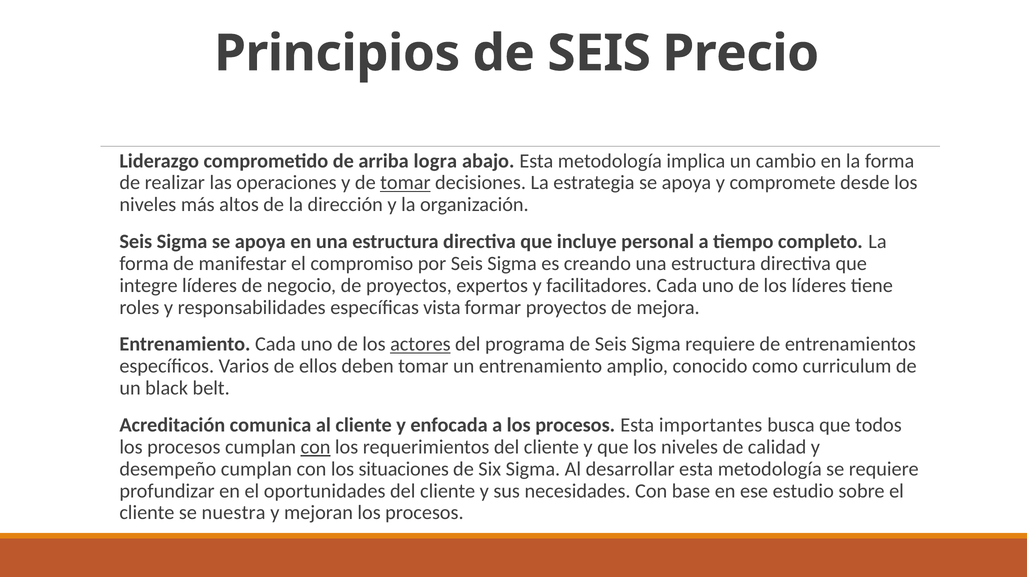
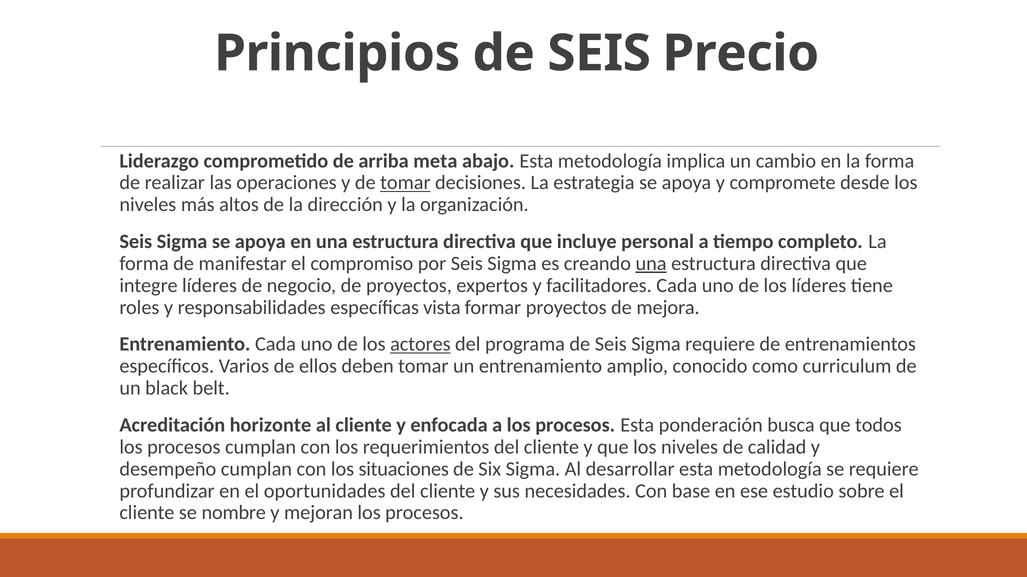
logra: logra -> meta
una at (651, 264) underline: none -> present
comunica: comunica -> horizonte
importantes: importantes -> ponderación
con at (316, 447) underline: present -> none
nuestra: nuestra -> nombre
